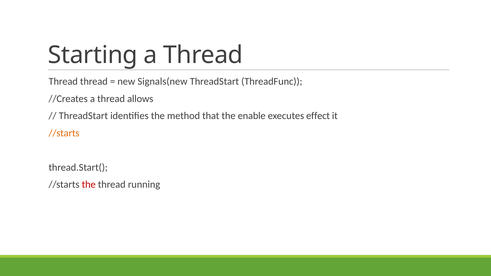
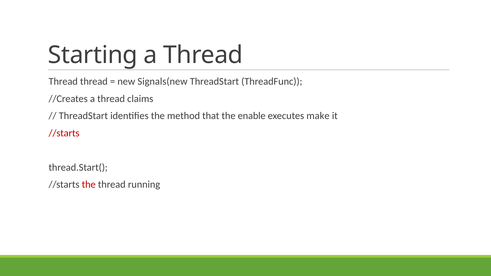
allows: allows -> claims
effect: effect -> make
//starts at (64, 133) colour: orange -> red
